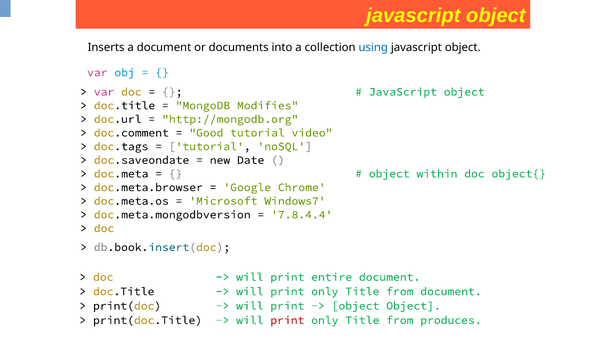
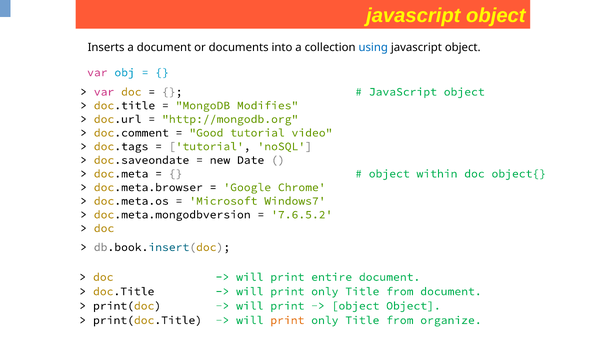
7.8.4.4: 7.8.4.4 -> 7.6.5.2
print at (287, 320) colour: red -> orange
produces: produces -> organize
